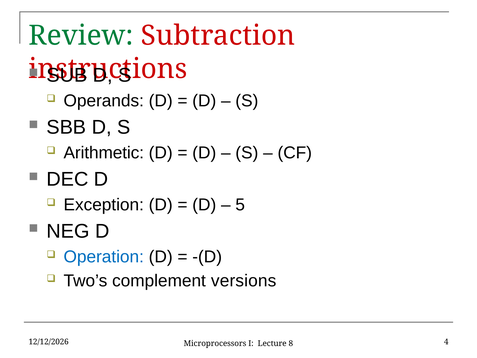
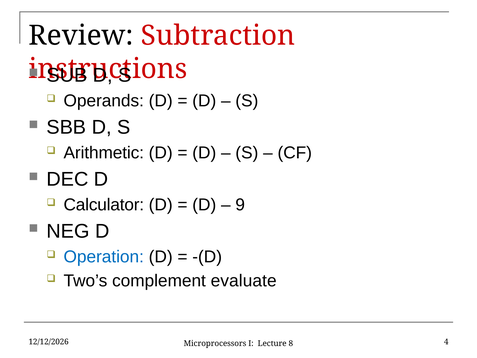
Review colour: green -> black
Exception: Exception -> Calculator
5: 5 -> 9
versions: versions -> evaluate
